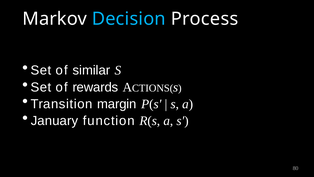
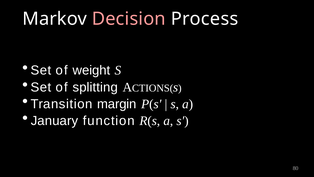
Decision colour: light blue -> pink
similar: similar -> weight
rewards: rewards -> splitting
